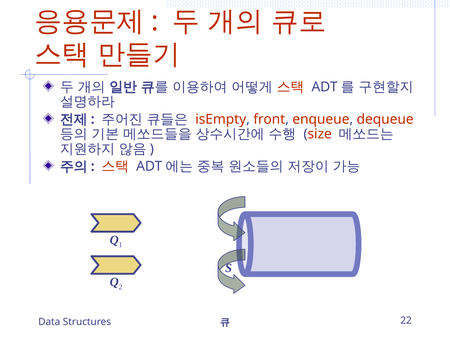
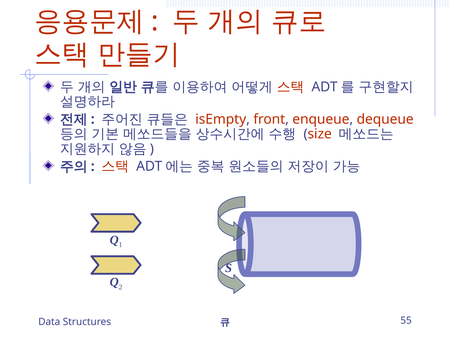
22: 22 -> 55
